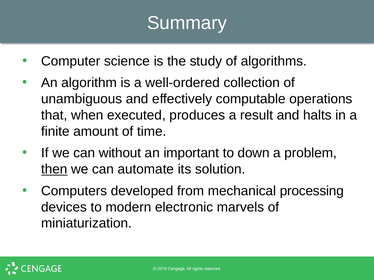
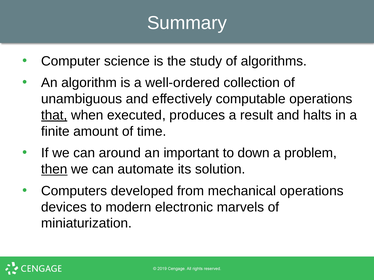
that underline: none -> present
without: without -> around
mechanical processing: processing -> operations
